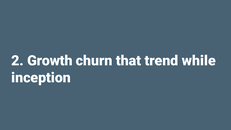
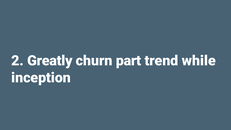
Growth: Growth -> Greatly
that: that -> part
